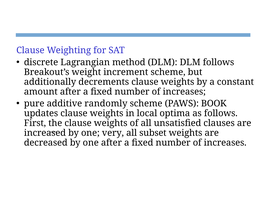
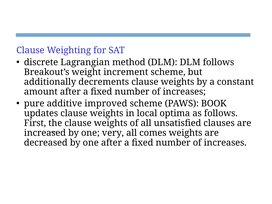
randomly: randomly -> improved
subset: subset -> comes
